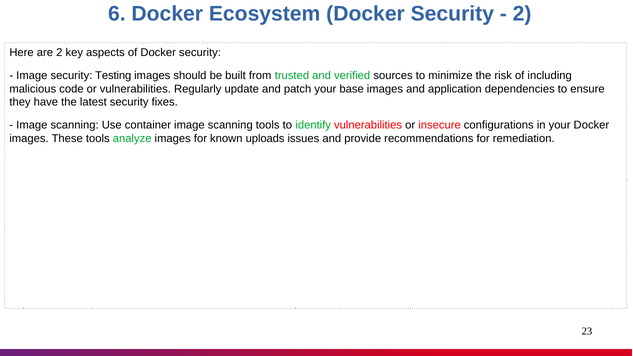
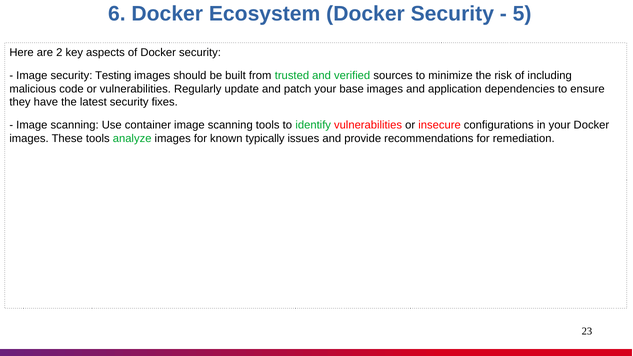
2 at (522, 14): 2 -> 5
uploads: uploads -> typically
